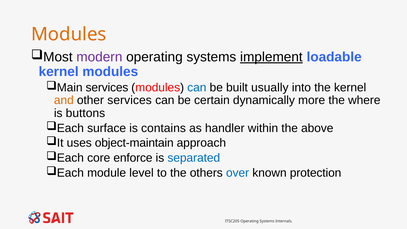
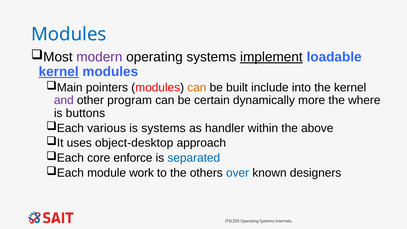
Modules at (69, 34) colour: orange -> blue
kernel at (59, 72) underline: none -> present
services at (107, 88): services -> pointers
can at (197, 88) colour: blue -> orange
usually: usually -> include
and colour: orange -> purple
other services: services -> program
surface: surface -> various
is contains: contains -> systems
object-maintain: object-maintain -> object-desktop
level: level -> work
protection: protection -> designers
